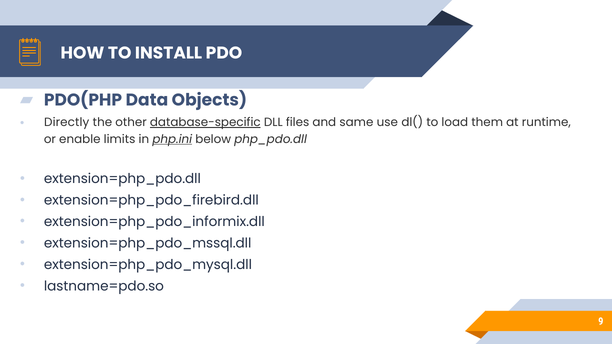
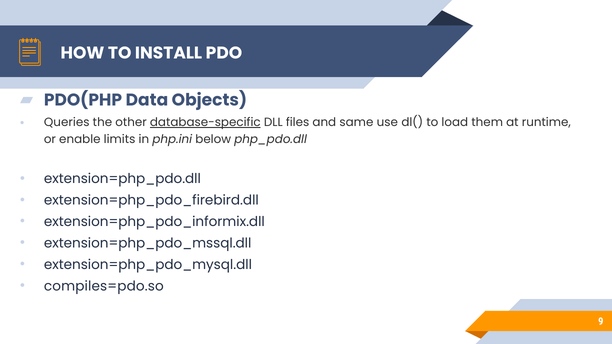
Directly: Directly -> Queries
php.ini underline: present -> none
lastname=pdo.so: lastname=pdo.so -> compiles=pdo.so
